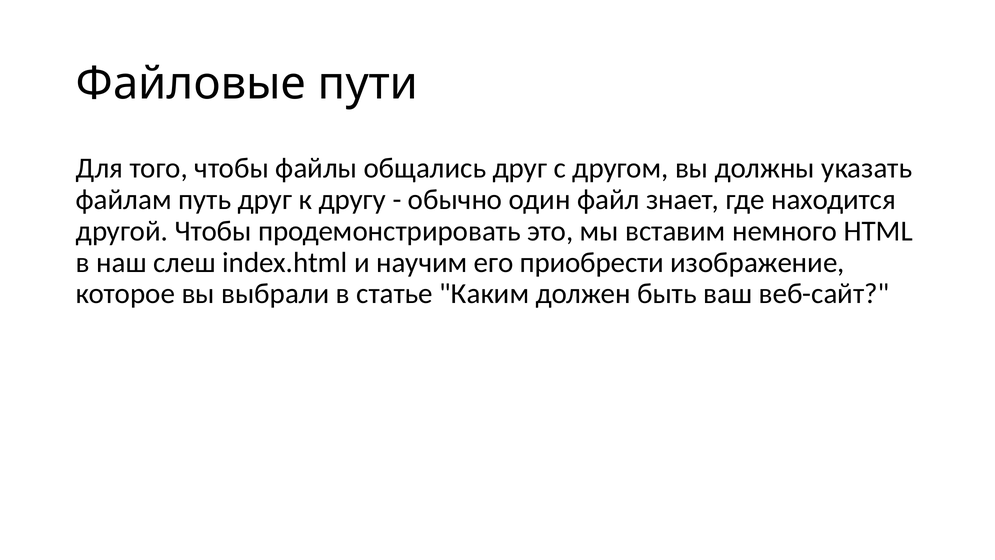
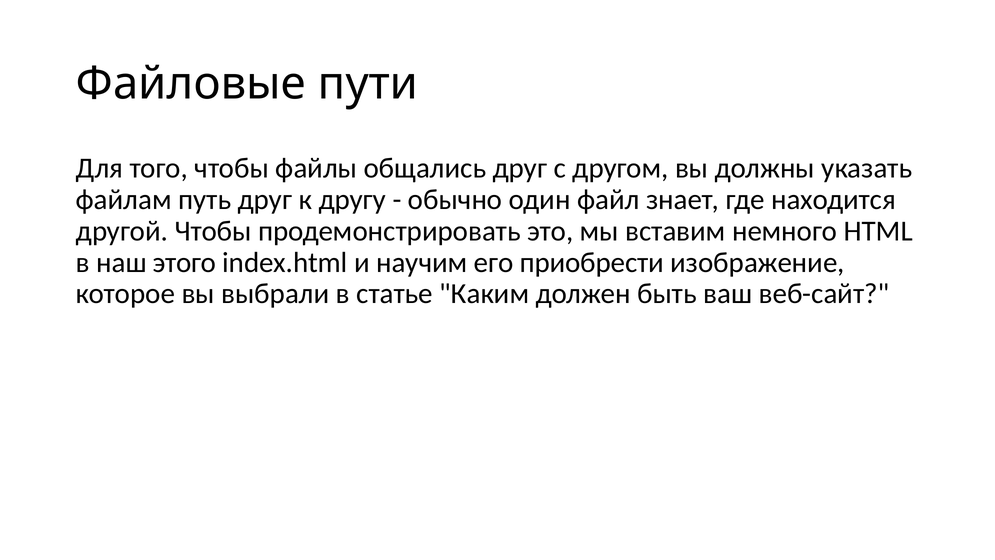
слеш: слеш -> этого
